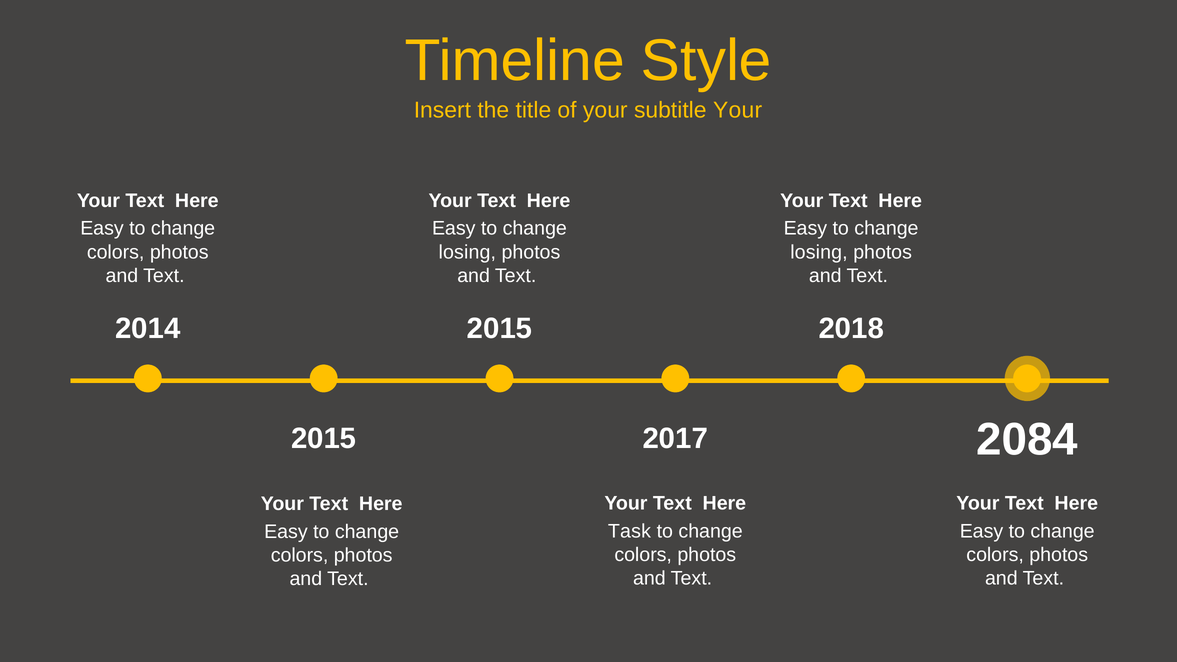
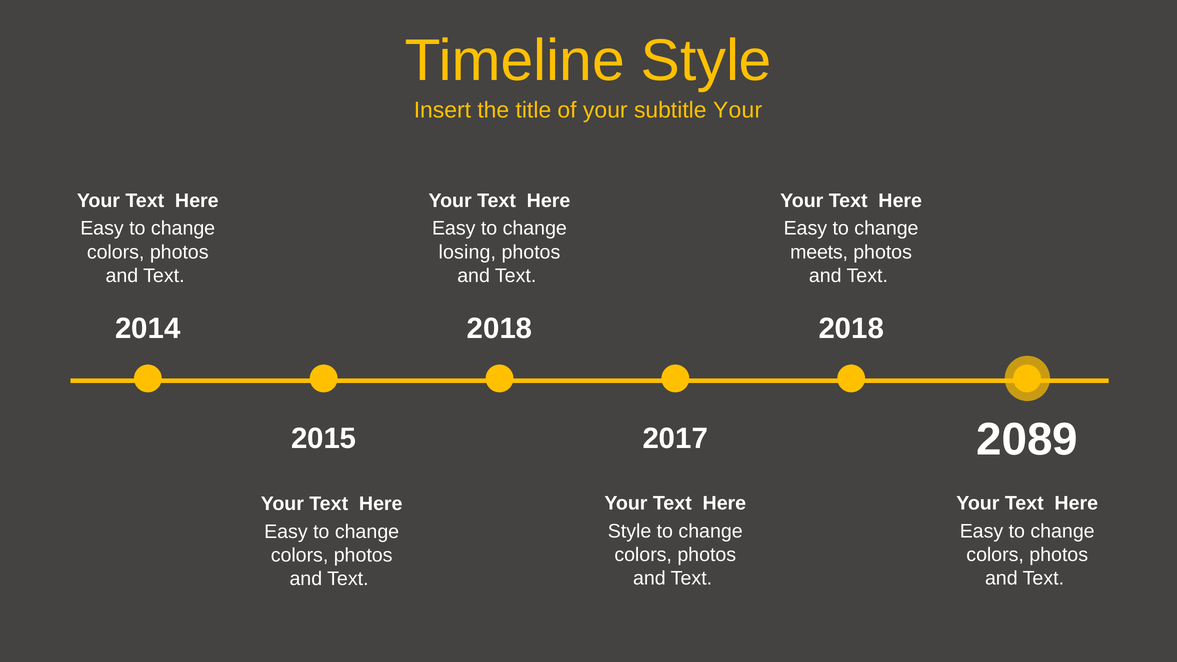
losing at (819, 252): losing -> meets
2015 at (500, 329): 2015 -> 2018
2084: 2084 -> 2089
Task at (629, 531): Task -> Style
